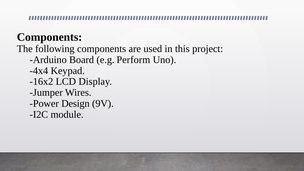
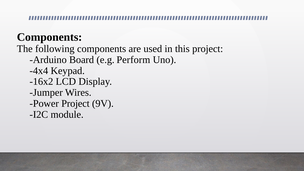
Power Design: Design -> Project
